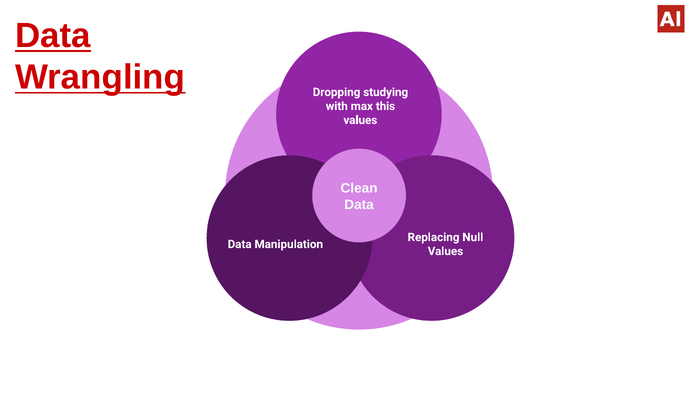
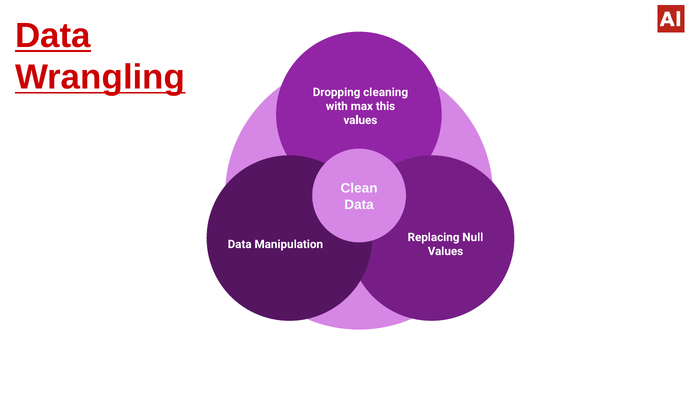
studying: studying -> cleaning
